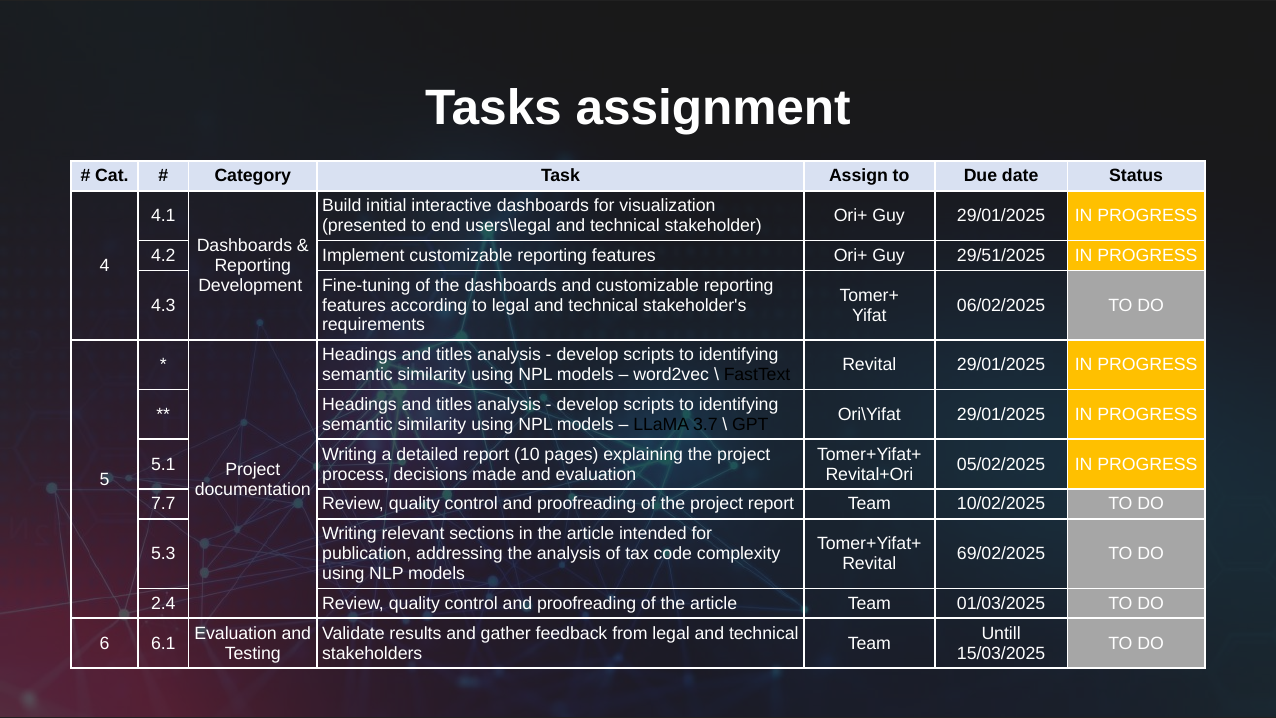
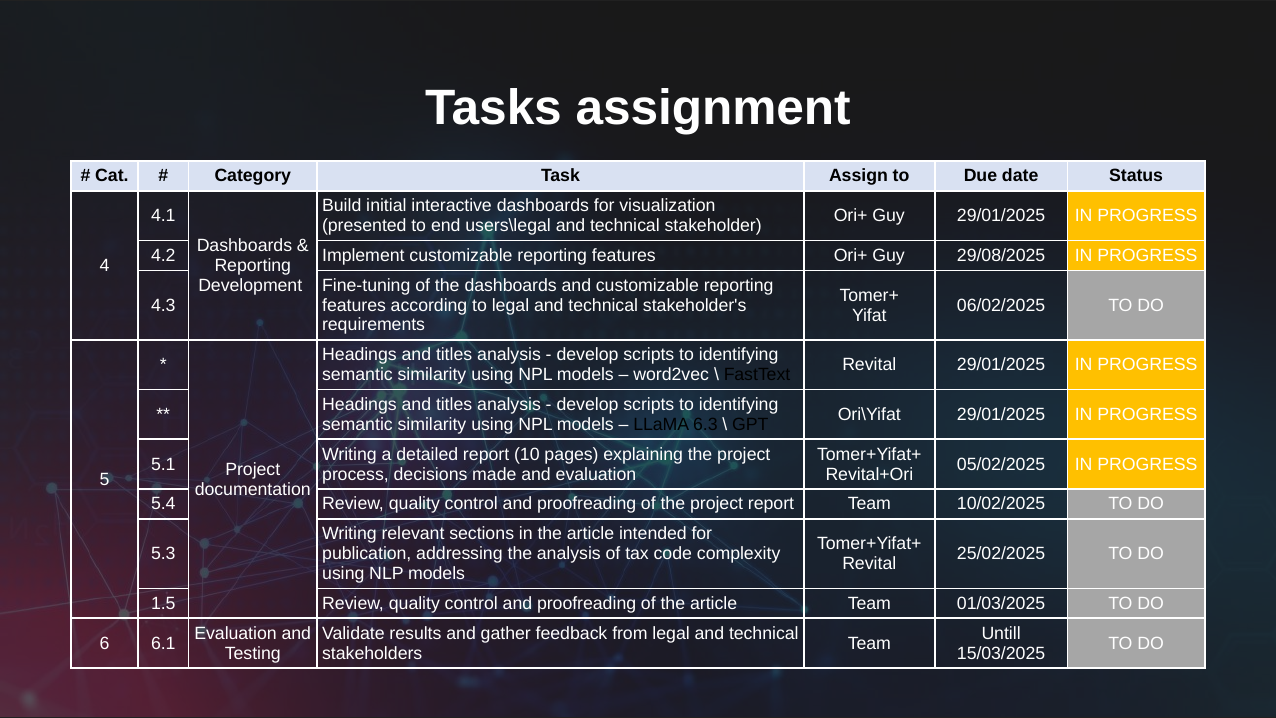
29/51/2025: 29/51/2025 -> 29/08/2025
3.7: 3.7 -> 6.3
7.7: 7.7 -> 5.4
69/02/2025: 69/02/2025 -> 25/02/2025
2.4: 2.4 -> 1.5
